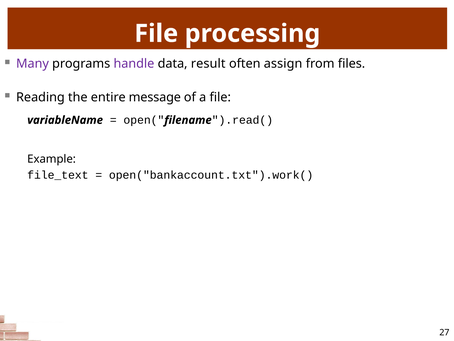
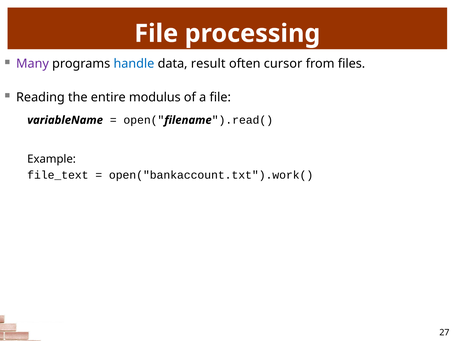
handle colour: purple -> blue
assign: assign -> cursor
message: message -> modulus
